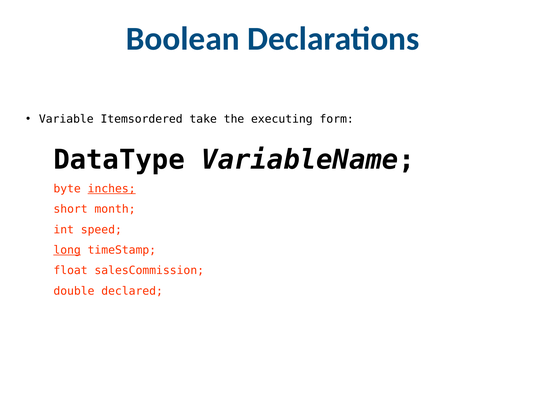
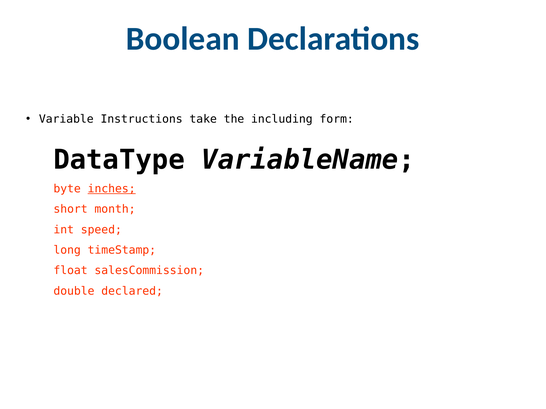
Itemsordered: Itemsordered -> Instructions
executing: executing -> including
long underline: present -> none
